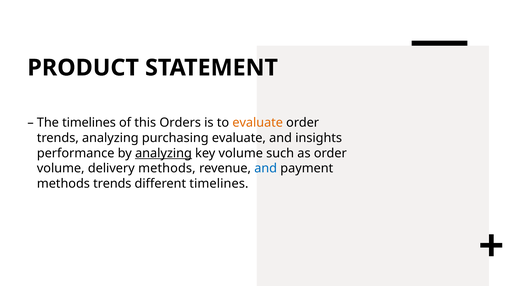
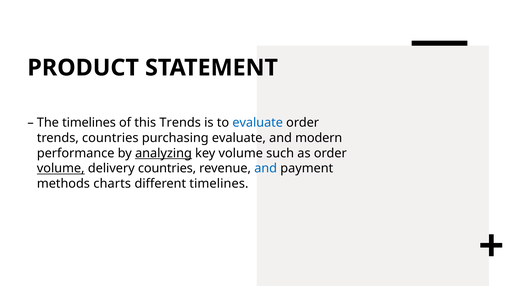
this Orders: Orders -> Trends
evaluate at (258, 123) colour: orange -> blue
trends analyzing: analyzing -> countries
insights: insights -> modern
volume at (61, 168) underline: none -> present
delivery methods: methods -> countries
methods trends: trends -> charts
